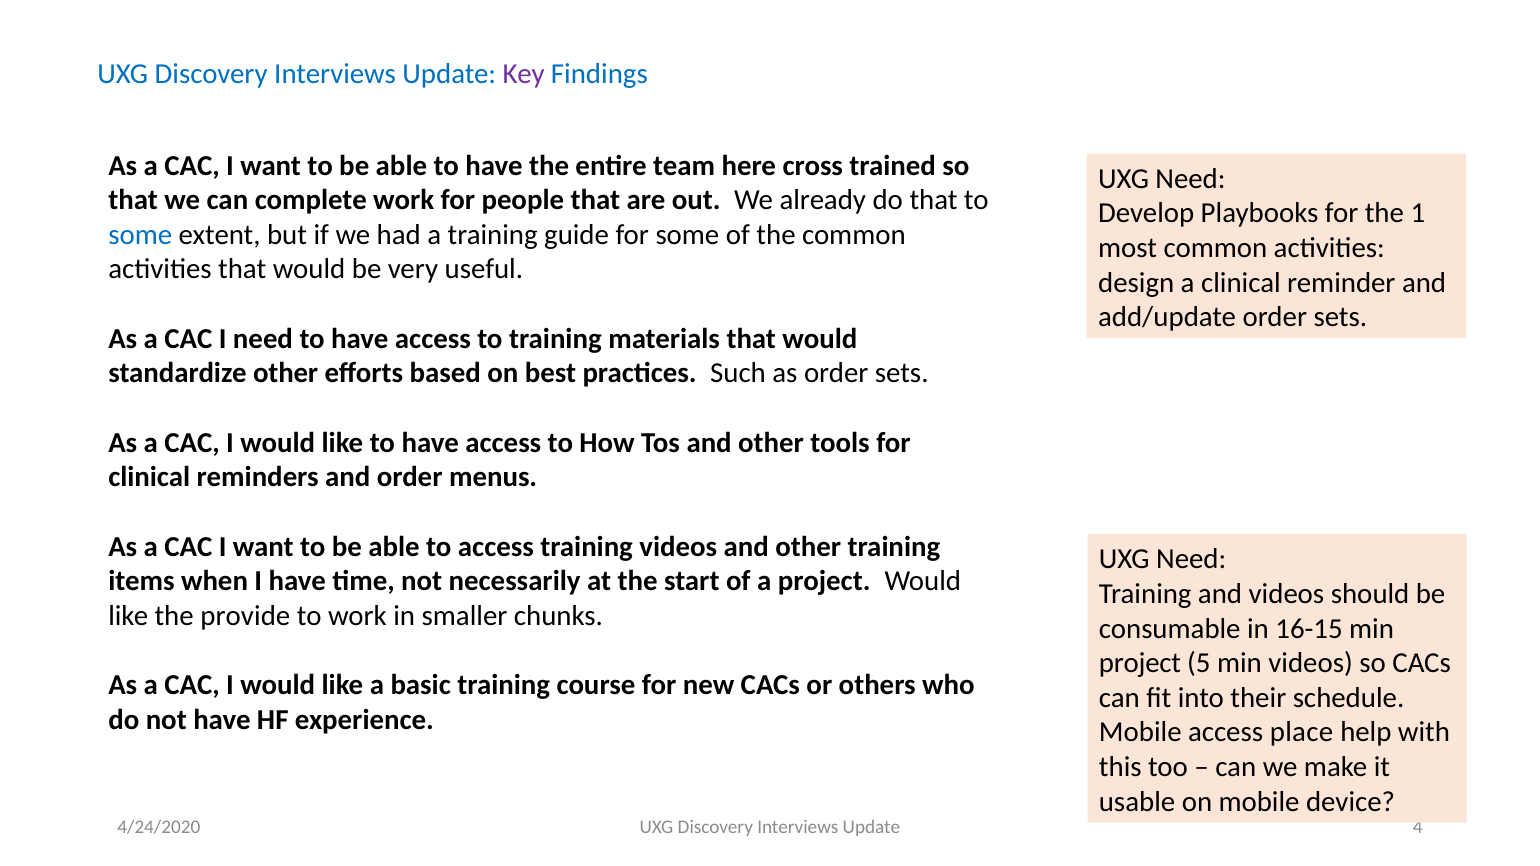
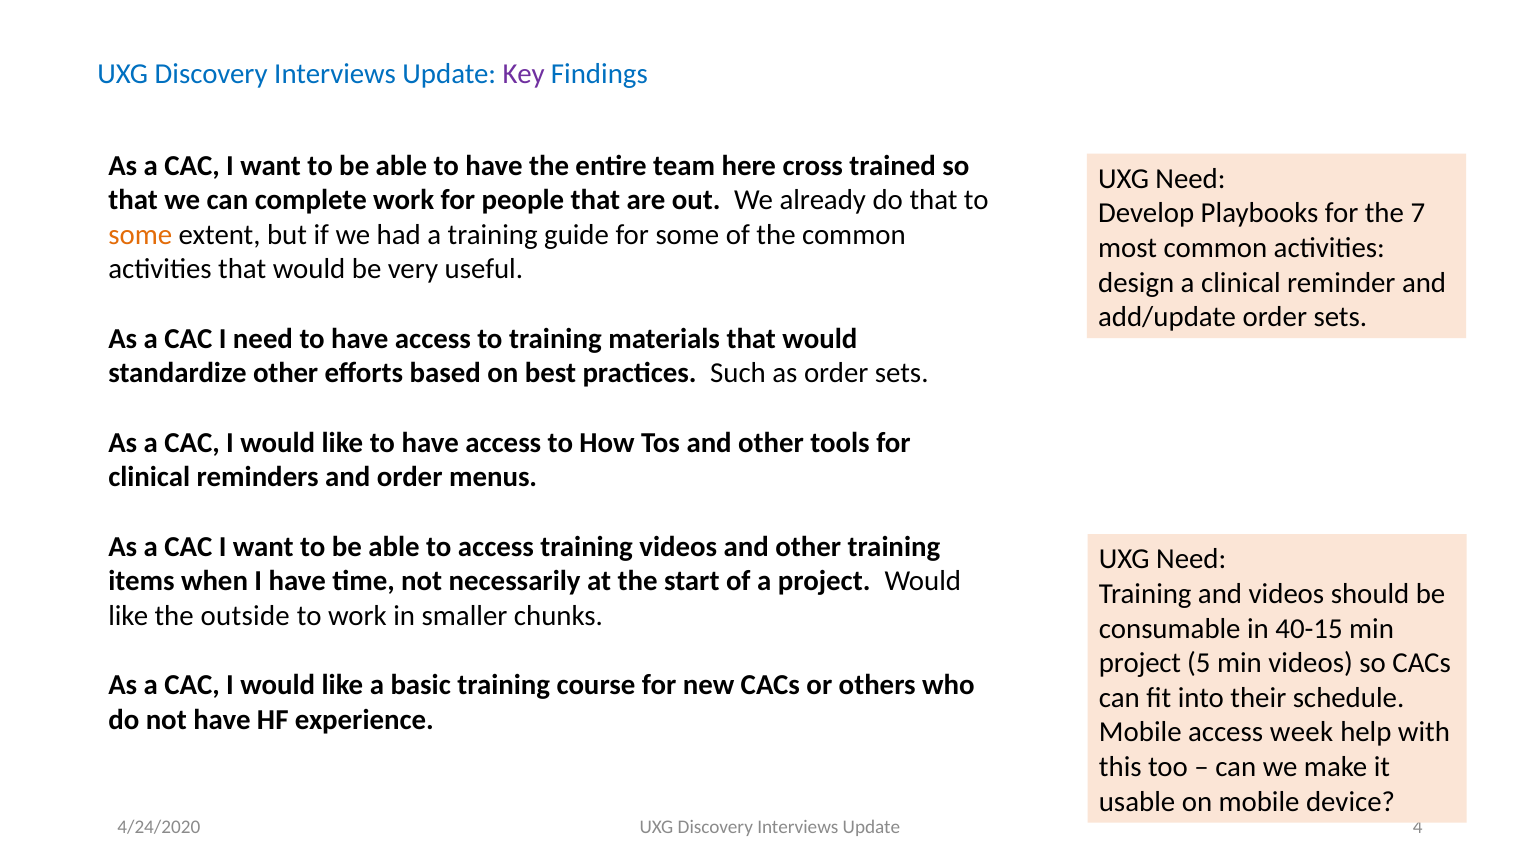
1: 1 -> 7
some at (140, 235) colour: blue -> orange
provide: provide -> outside
16-15: 16-15 -> 40-15
place: place -> week
